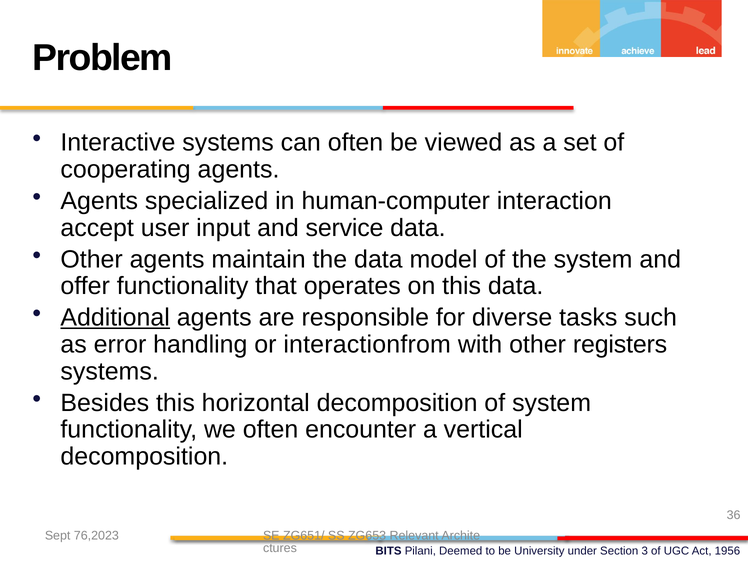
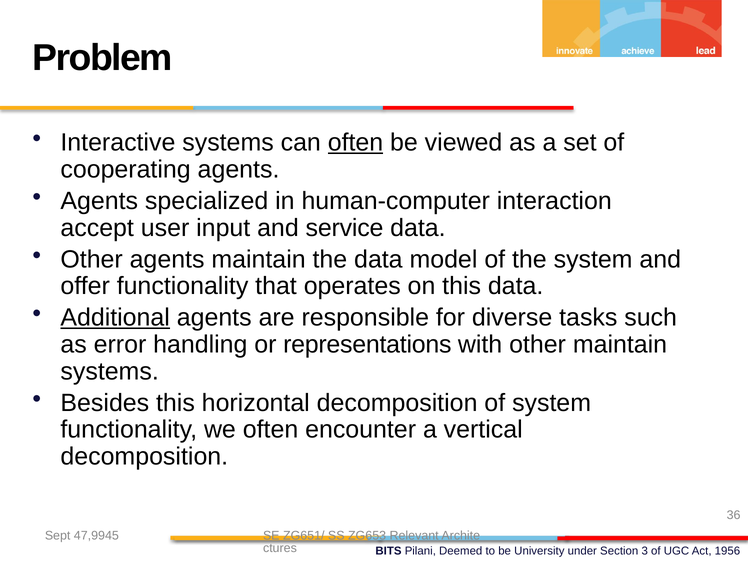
often at (355, 143) underline: none -> present
interactionfrom: interactionfrom -> representations
other registers: registers -> maintain
76,2023: 76,2023 -> 47,9945
